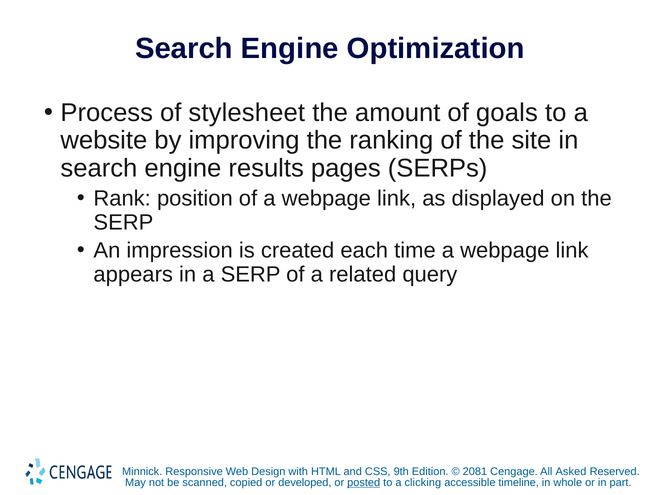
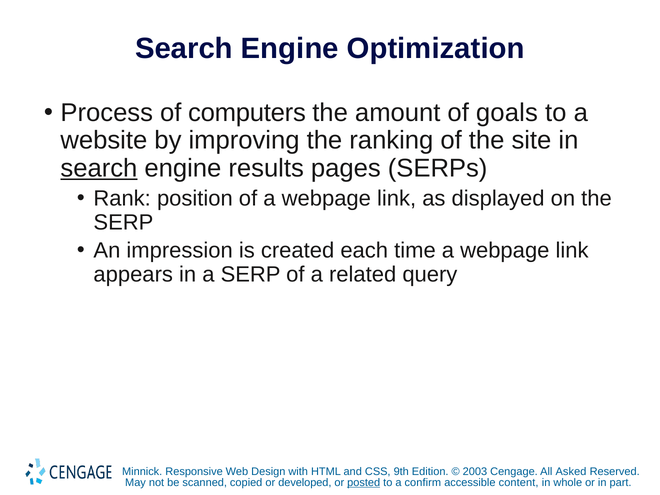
stylesheet: stylesheet -> computers
search at (99, 168) underline: none -> present
2081: 2081 -> 2003
clicking: clicking -> confirm
timeline: timeline -> content
